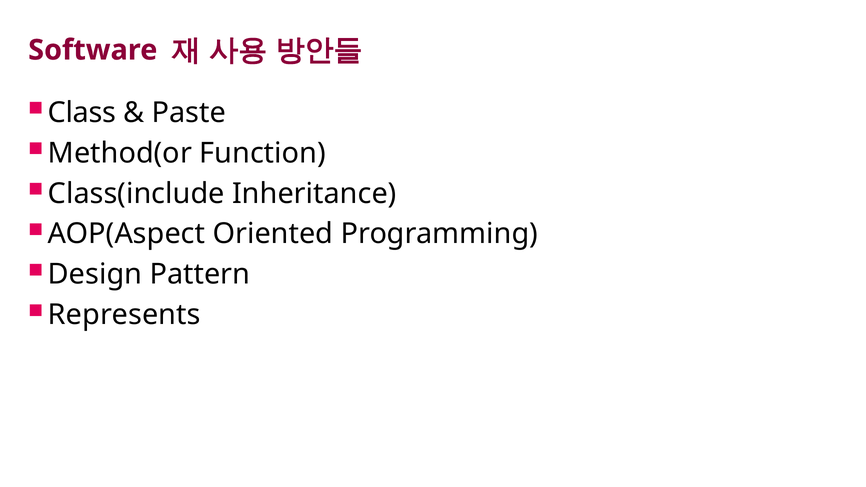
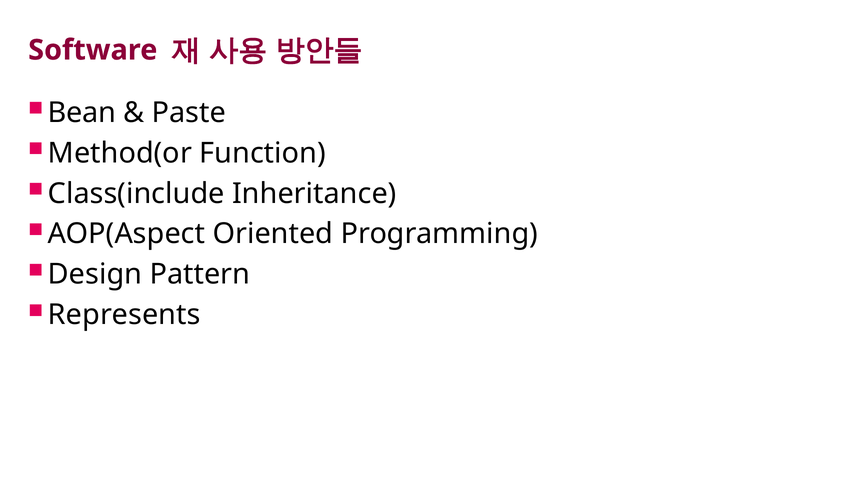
Class: Class -> Bean
